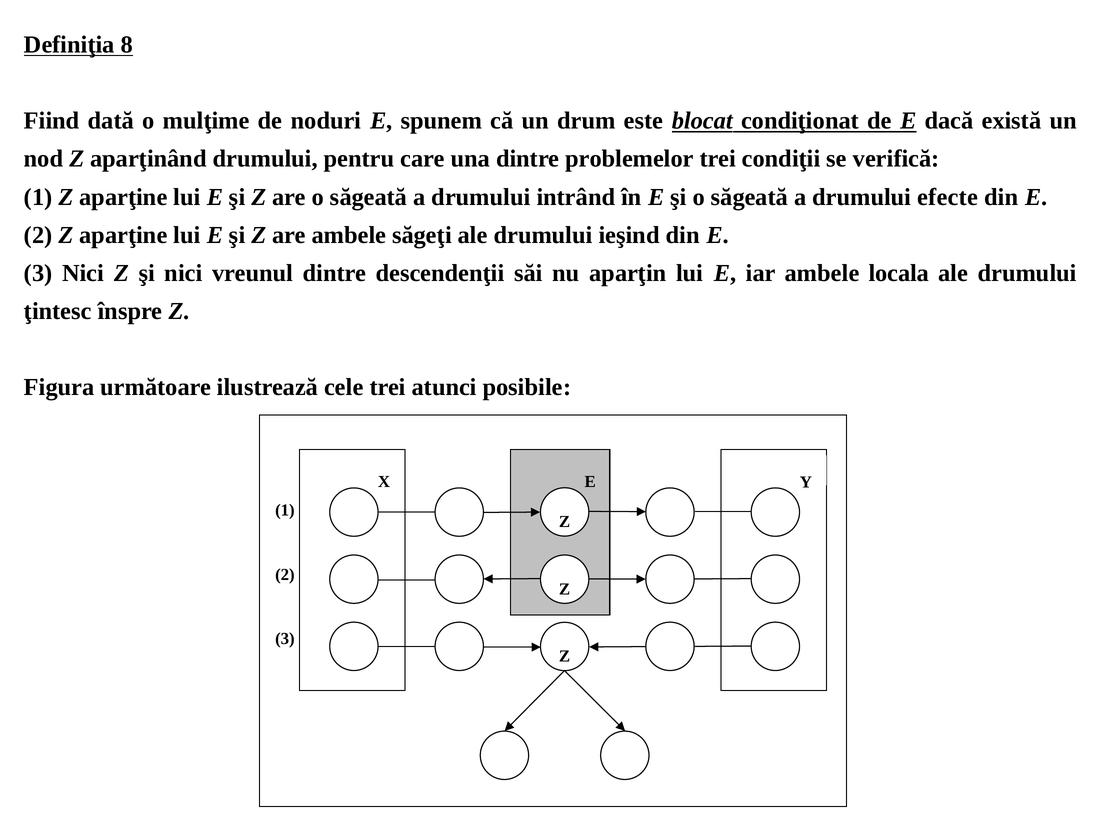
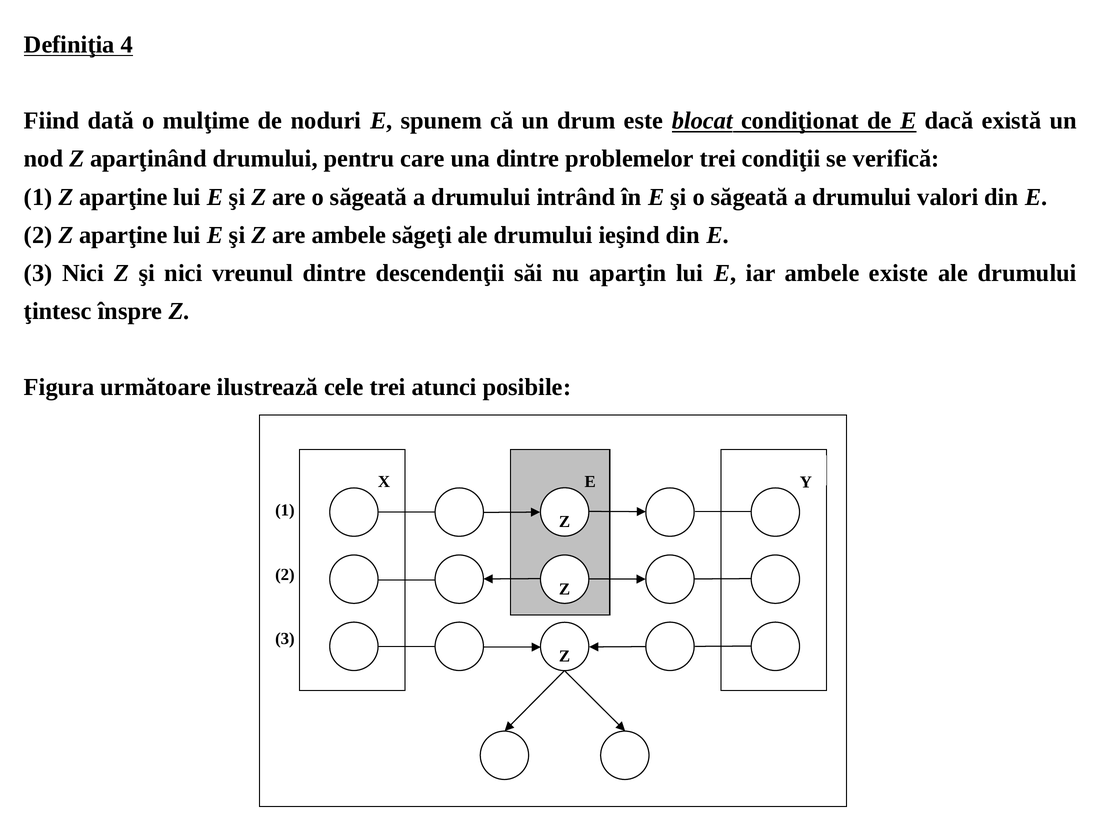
8: 8 -> 4
efecte: efecte -> valori
locala: locala -> existe
